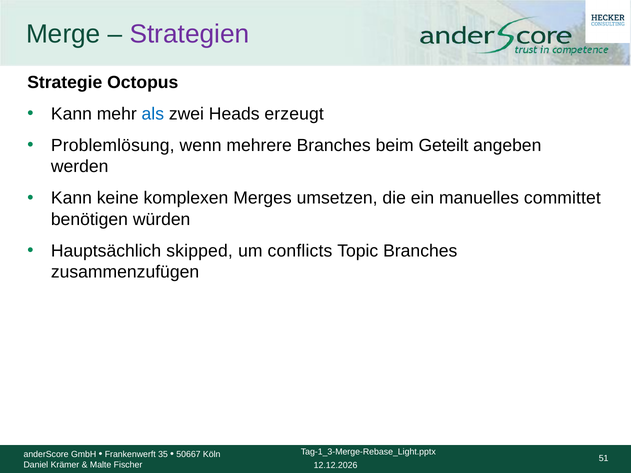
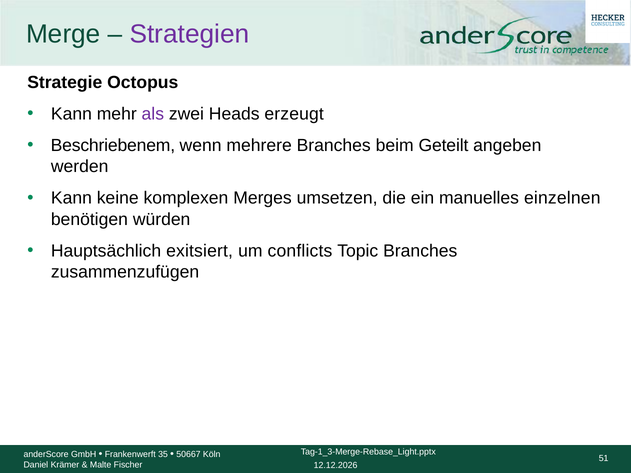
als colour: blue -> purple
Problemlösung: Problemlösung -> Beschriebenem
committet: committet -> einzelnen
skipped: skipped -> exitsiert
